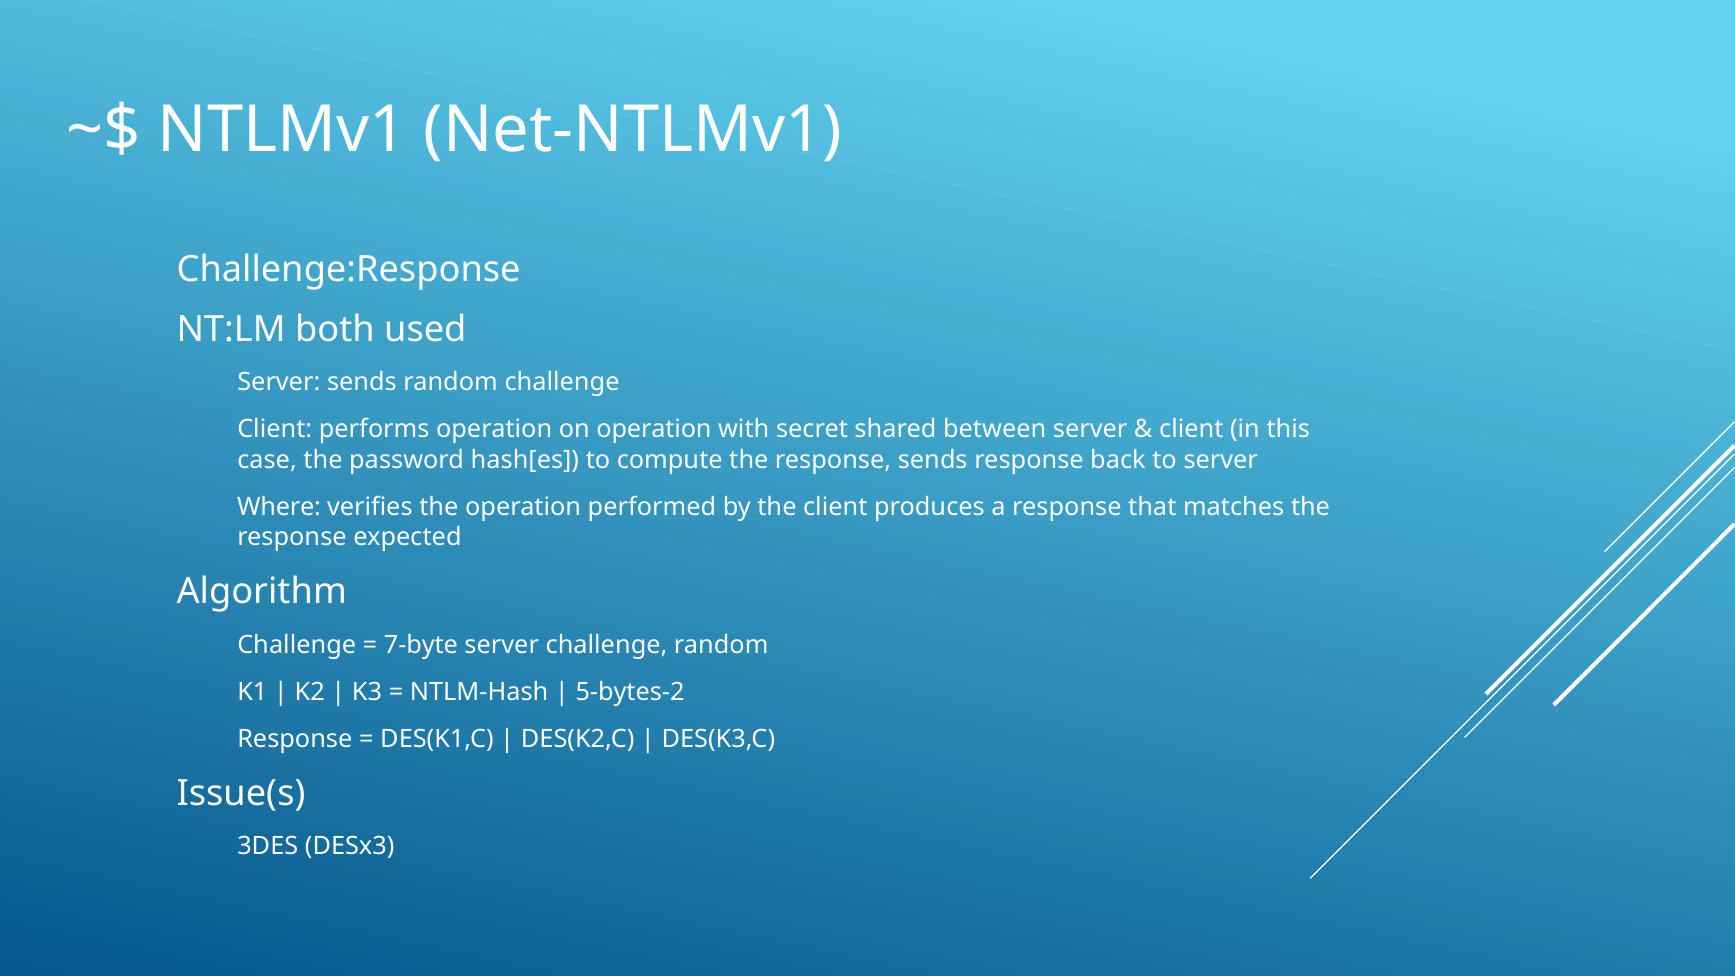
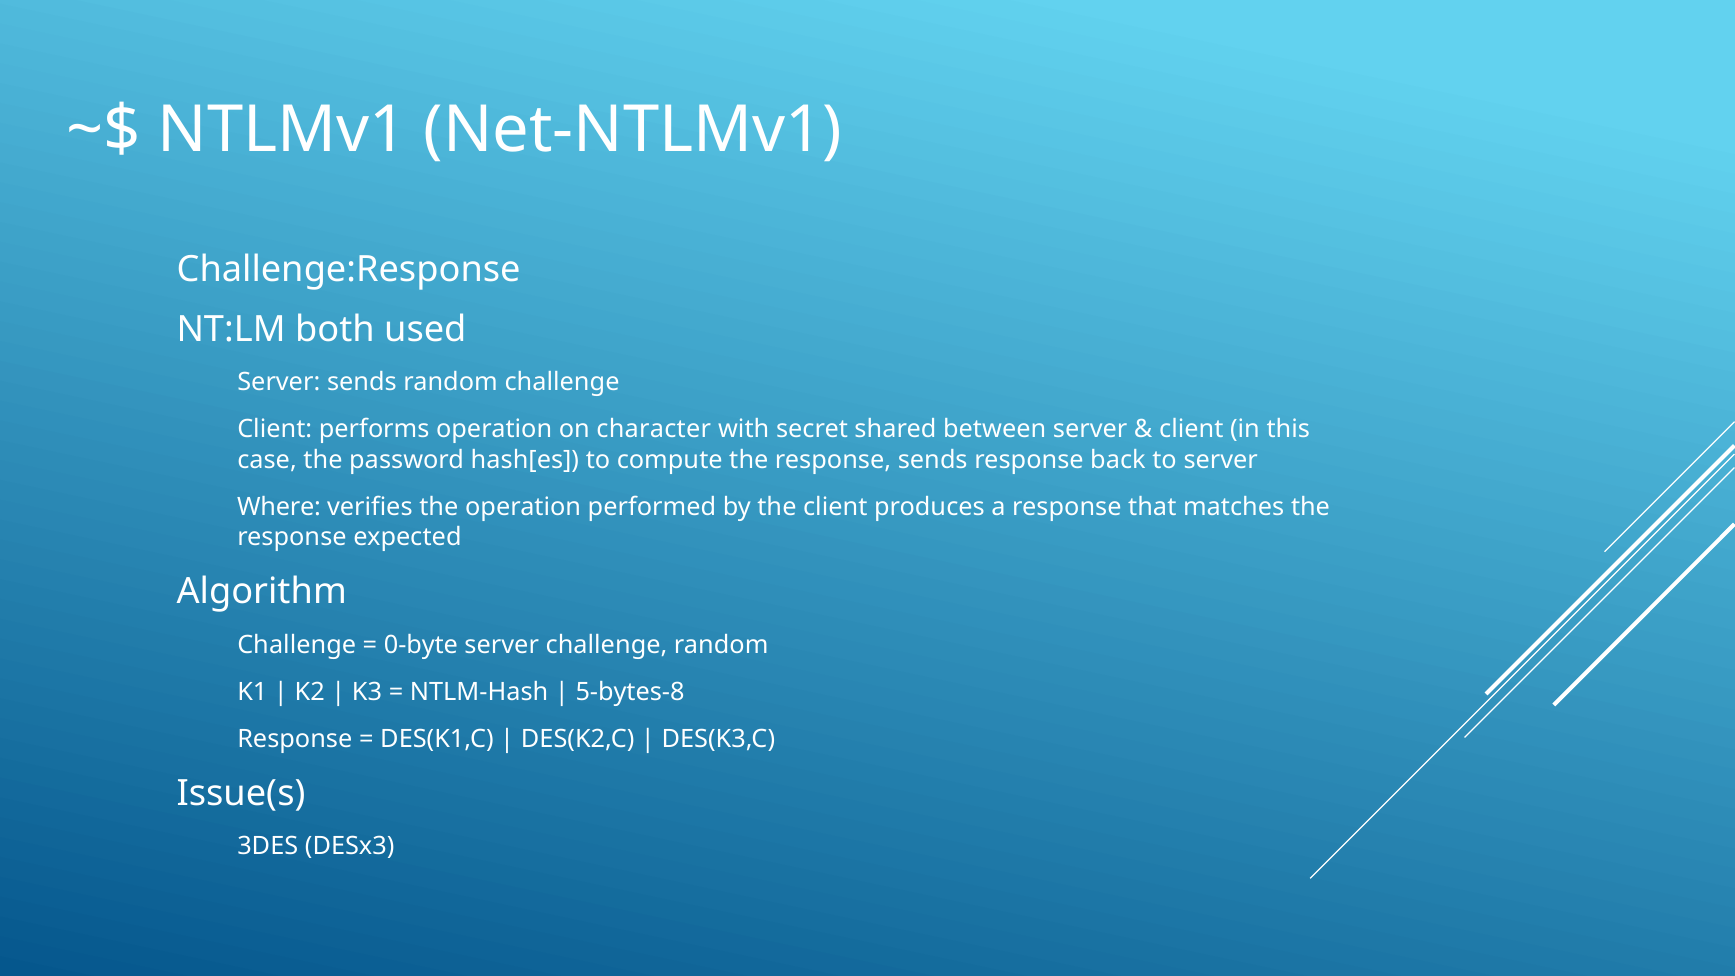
on operation: operation -> character
7-byte: 7-byte -> 0-byte
5-bytes-2: 5-bytes-2 -> 5-bytes-8
